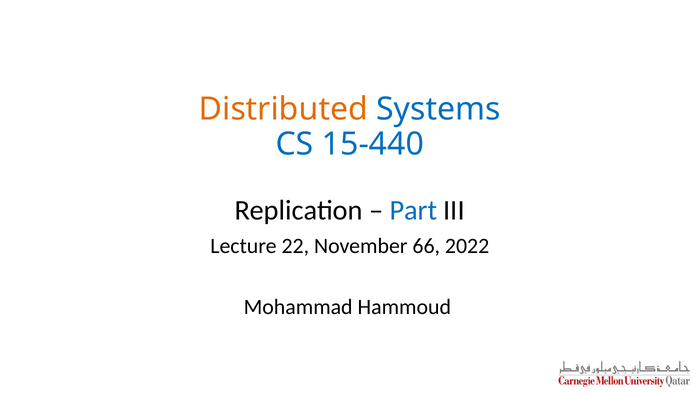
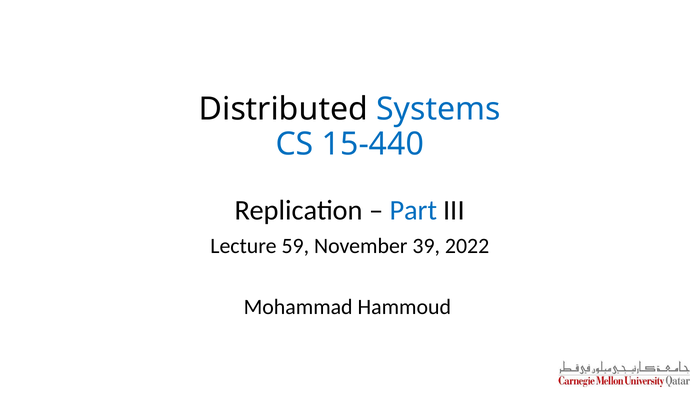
Distributed colour: orange -> black
22: 22 -> 59
66: 66 -> 39
